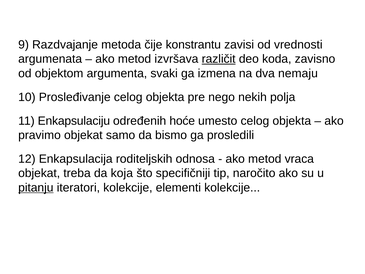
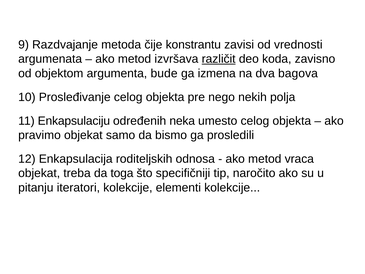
svaki: svaki -> bude
nemaju: nemaju -> bagova
hoće: hoće -> neka
koja: koja -> toga
pitanju underline: present -> none
